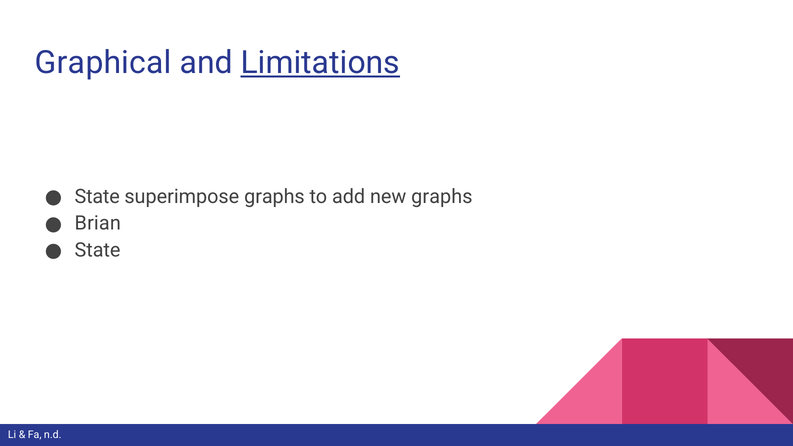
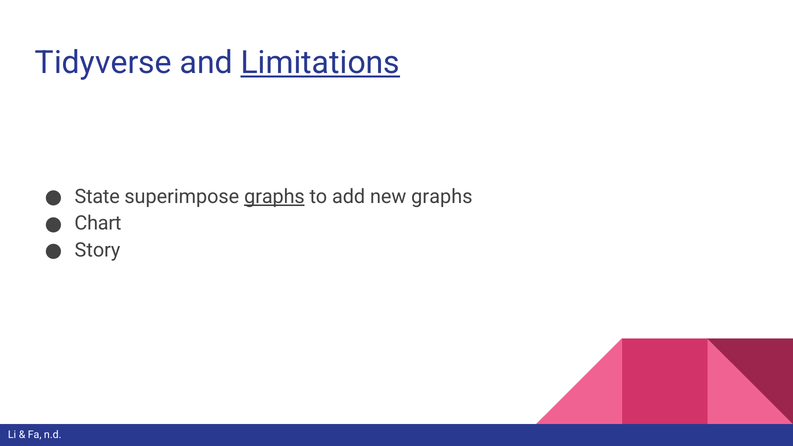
Graphical: Graphical -> Tidyverse
graphs at (274, 197) underline: none -> present
Brian: Brian -> Chart
State at (98, 250): State -> Story
